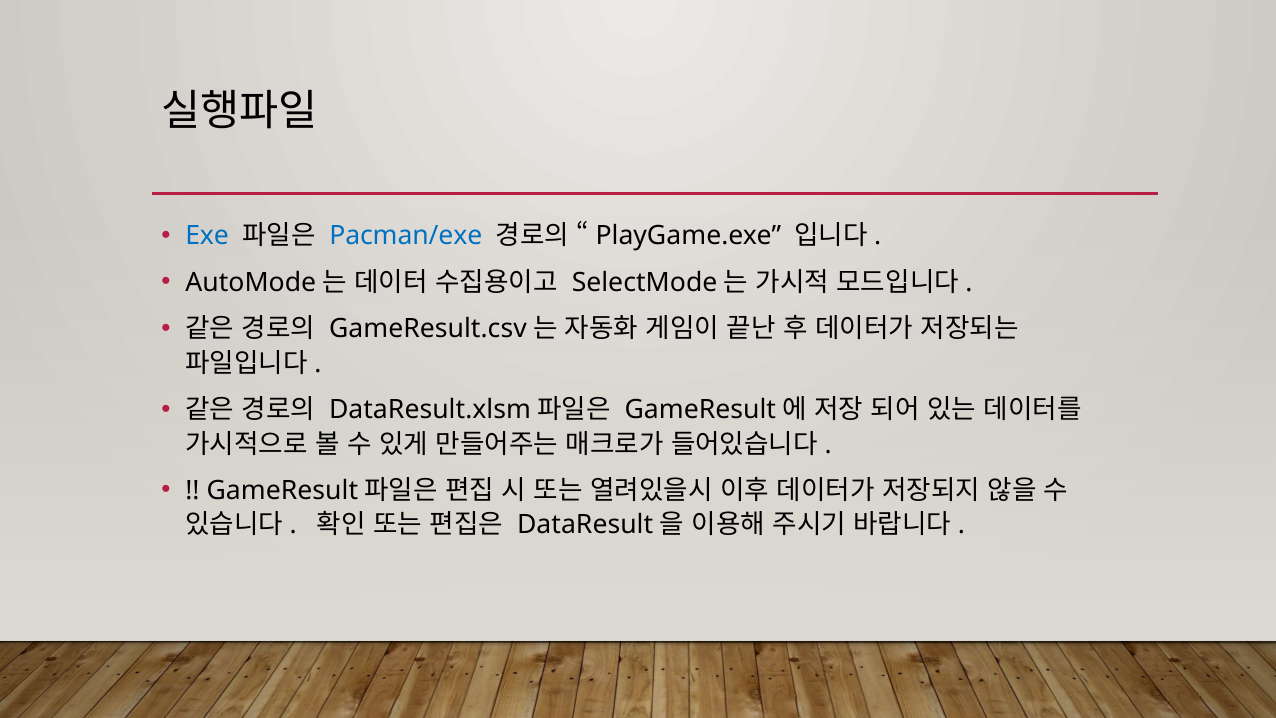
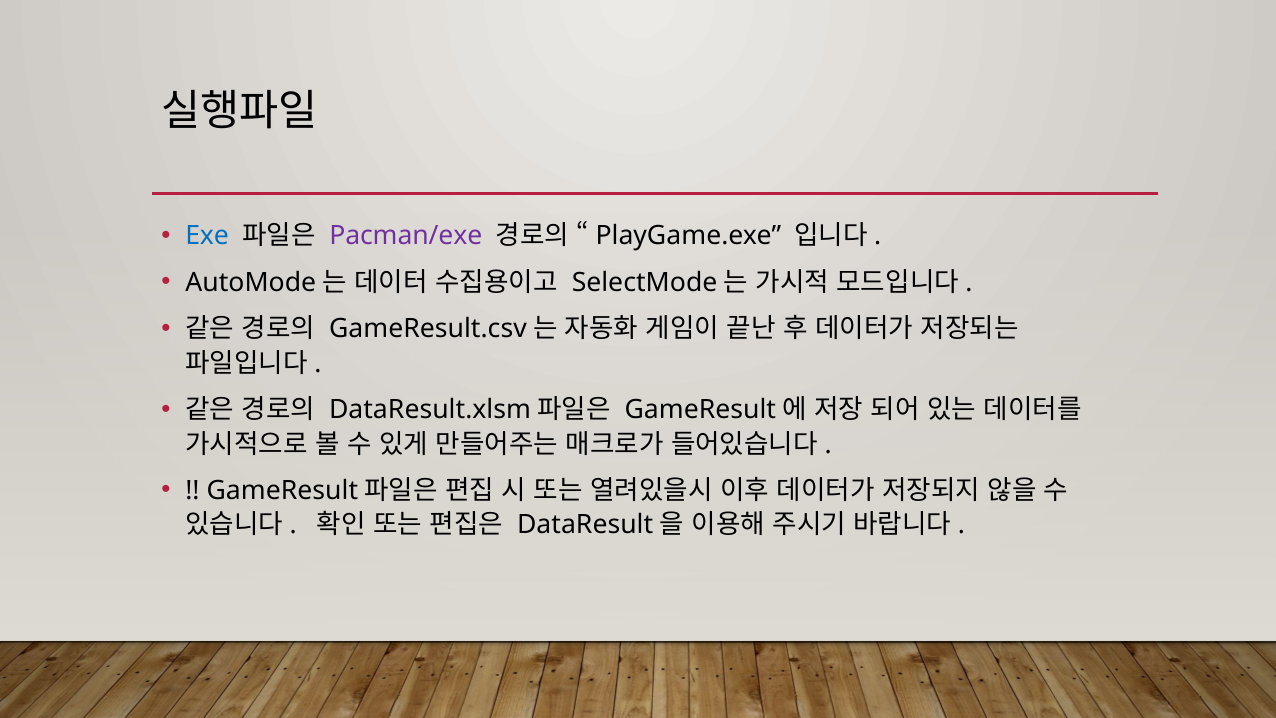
Pacman/exe colour: blue -> purple
